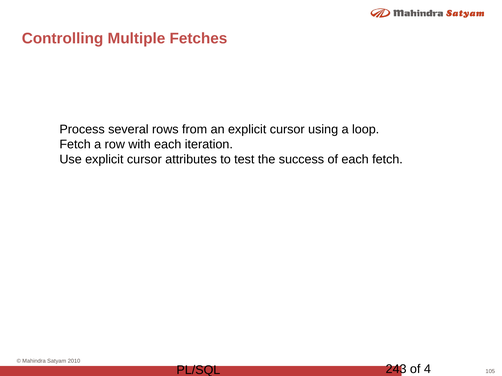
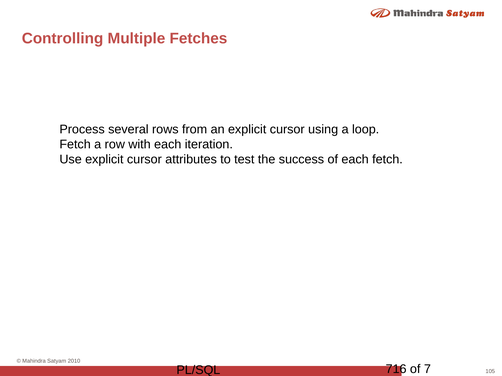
243: 243 -> 716
4: 4 -> 7
